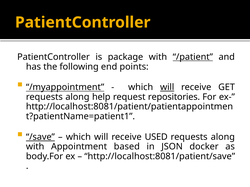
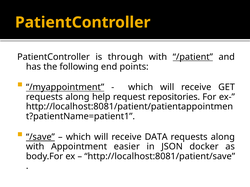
package: package -> through
will at (167, 87) underline: present -> none
USED: USED -> DATA
based: based -> easier
